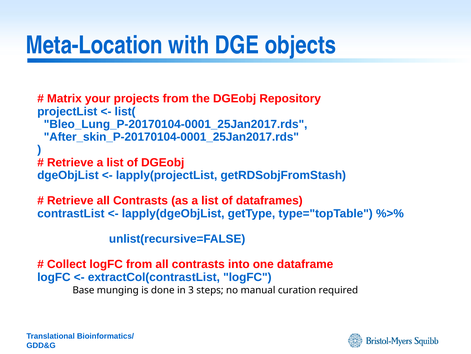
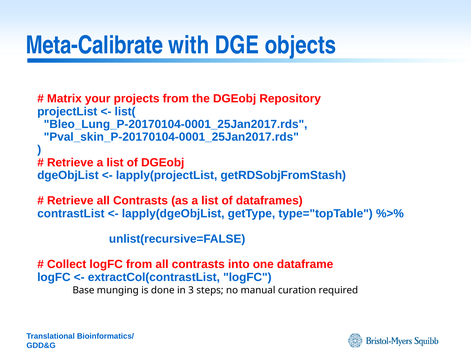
Meta-Location: Meta-Location -> Meta-Calibrate
After_skin_P-20170104-0001_25Jan2017.rds: After_skin_P-20170104-0001_25Jan2017.rds -> Pval_skin_P-20170104-0001_25Jan2017.rds
